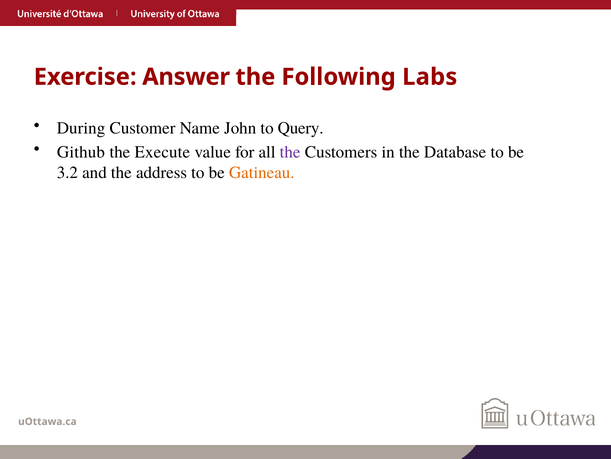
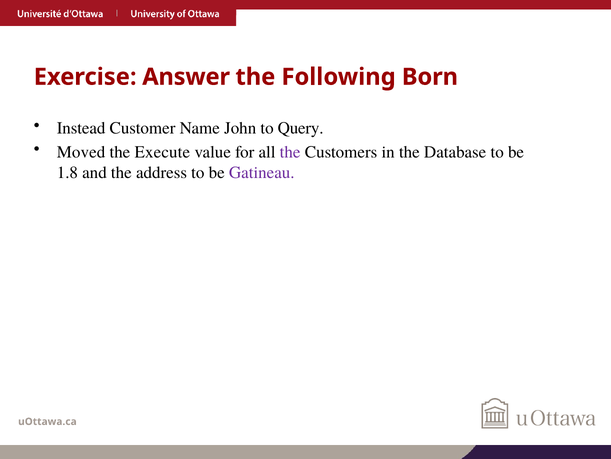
Labs: Labs -> Born
During: During -> Instead
Github: Github -> Moved
3.2: 3.2 -> 1.8
Gatineau colour: orange -> purple
